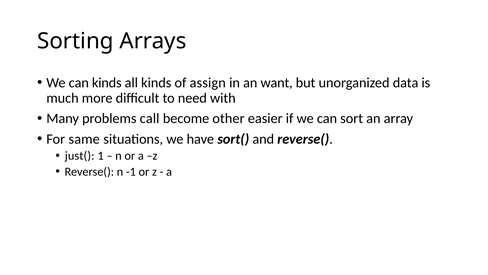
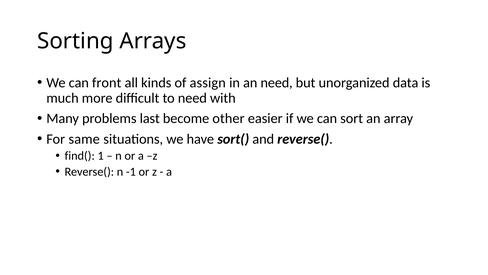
can kinds: kinds -> front
an want: want -> need
call: call -> last
just(: just( -> find(
